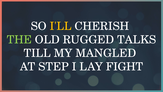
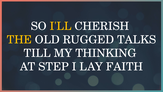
THE colour: light green -> yellow
MANGLED: MANGLED -> THINKING
FIGHT: FIGHT -> FAITH
